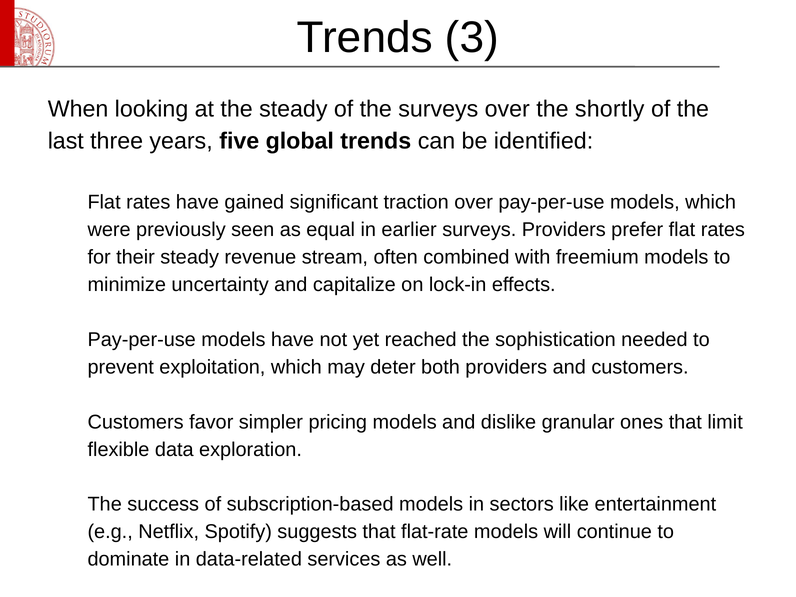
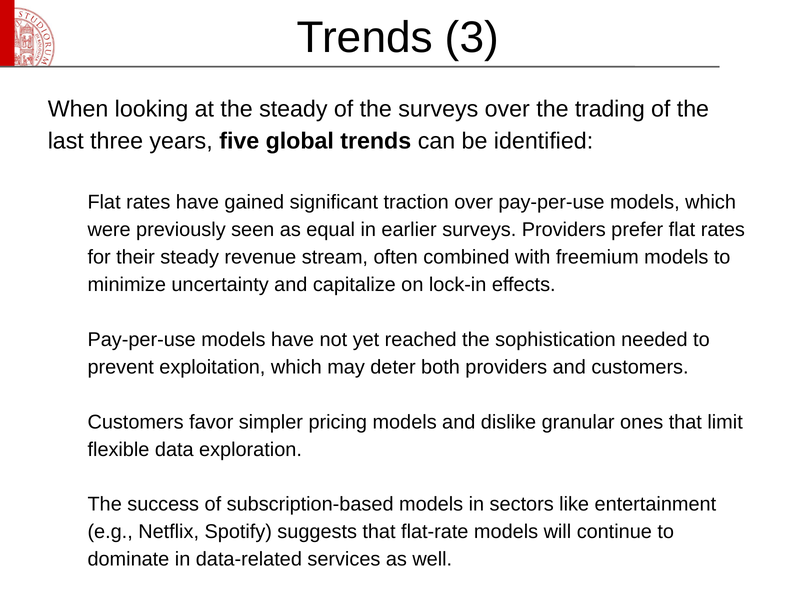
shortly: shortly -> trading
